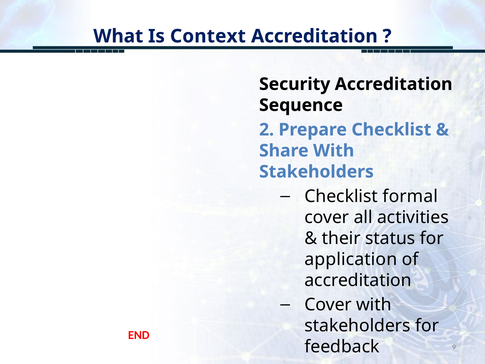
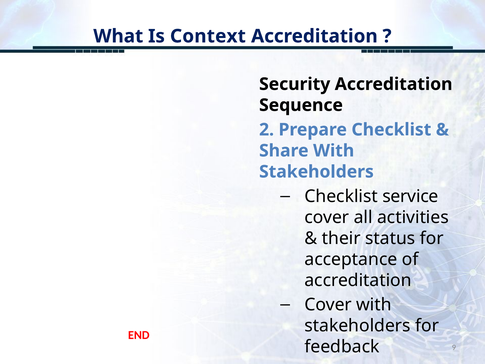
formal: formal -> service
application: application -> acceptance
